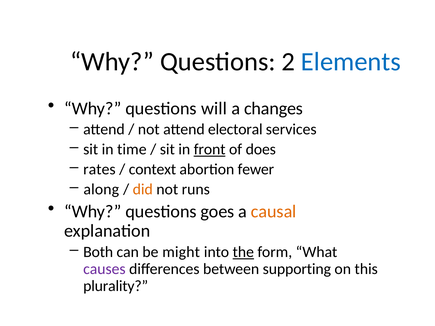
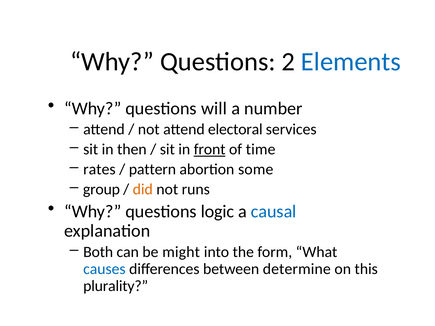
changes: changes -> number
time: time -> then
does: does -> time
context: context -> pattern
fewer: fewer -> some
along: along -> group
goes: goes -> logic
causal colour: orange -> blue
the underline: present -> none
causes colour: purple -> blue
supporting: supporting -> determine
